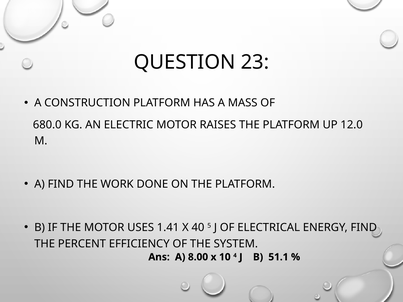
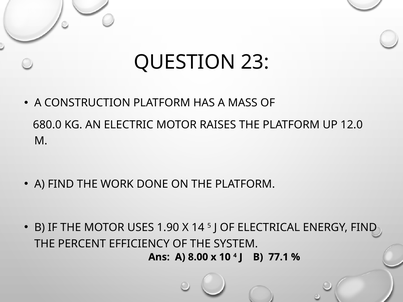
1.41: 1.41 -> 1.90
40: 40 -> 14
51.1: 51.1 -> 77.1
